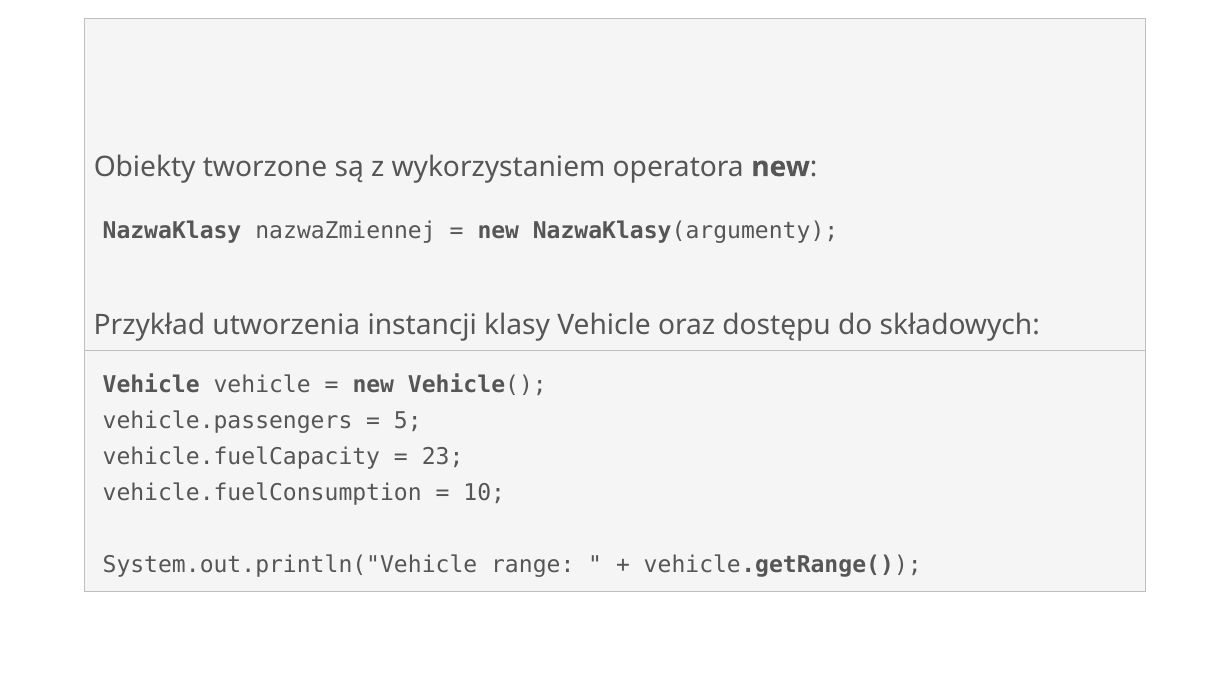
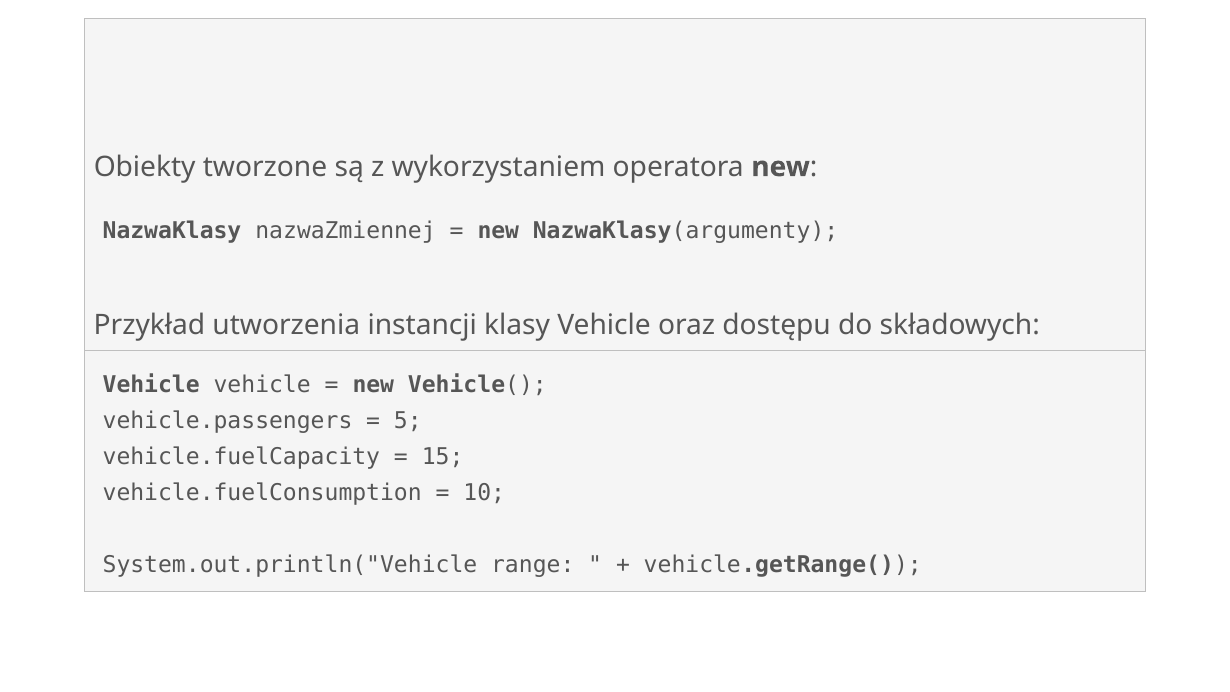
23: 23 -> 15
